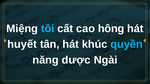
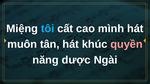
hông: hông -> mình
huyết: huyết -> muôn
quyền colour: light blue -> pink
